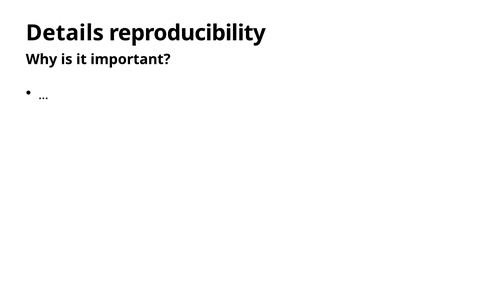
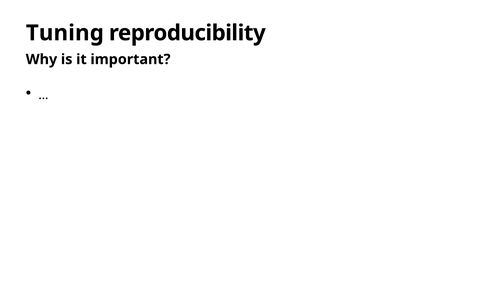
Details: Details -> Tuning
